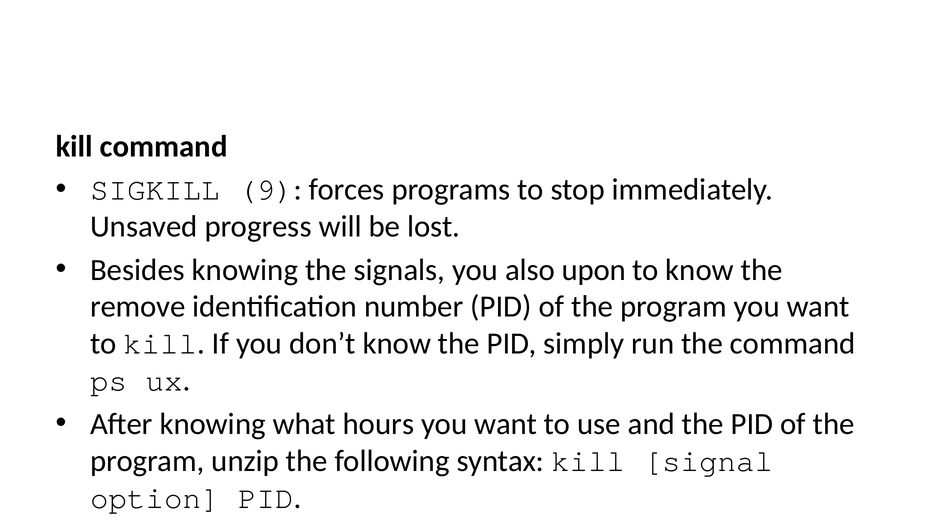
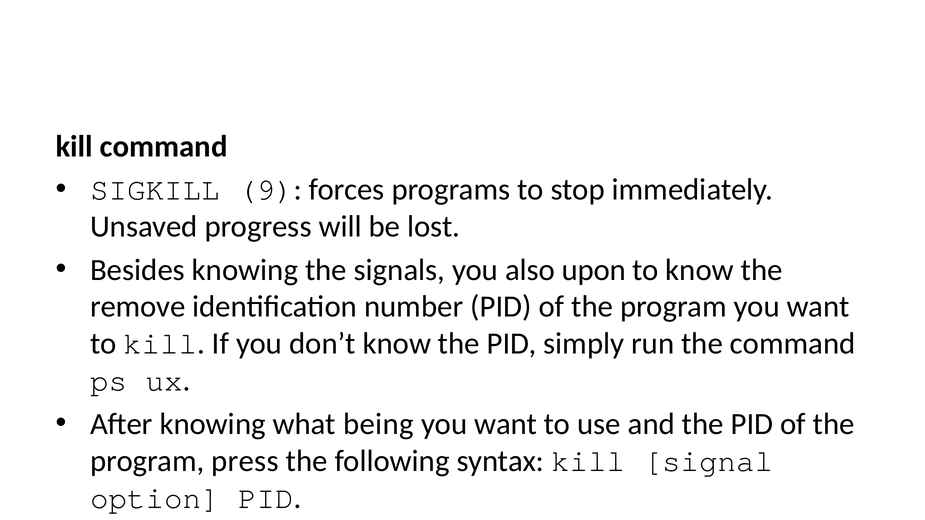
hours: hours -> being
unzip: unzip -> press
